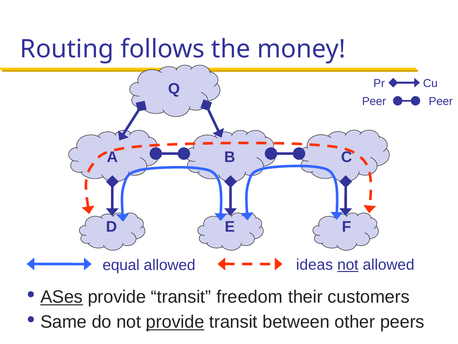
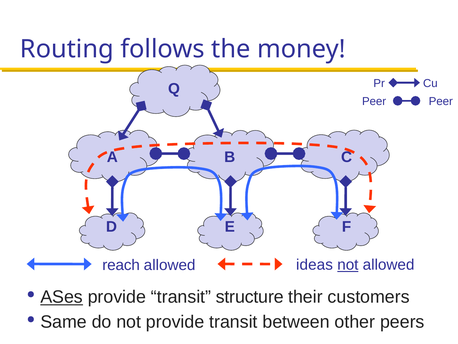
equal: equal -> reach
freedom: freedom -> structure
provide at (175, 322) underline: present -> none
